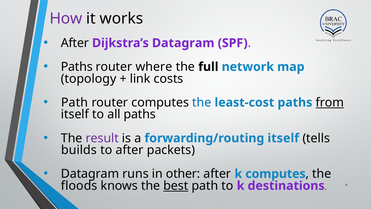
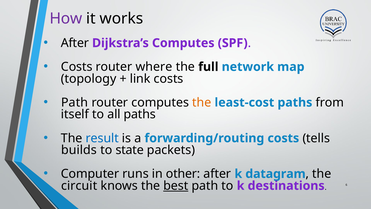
Dijkstra’s Datagram: Datagram -> Computes
Paths at (77, 67): Paths -> Costs
the at (202, 102) colour: blue -> orange
from underline: present -> none
result colour: purple -> blue
forwarding/routing itself: itself -> costs
to after: after -> state
Datagram at (90, 174): Datagram -> Computer
k computes: computes -> datagram
floods: floods -> circuit
